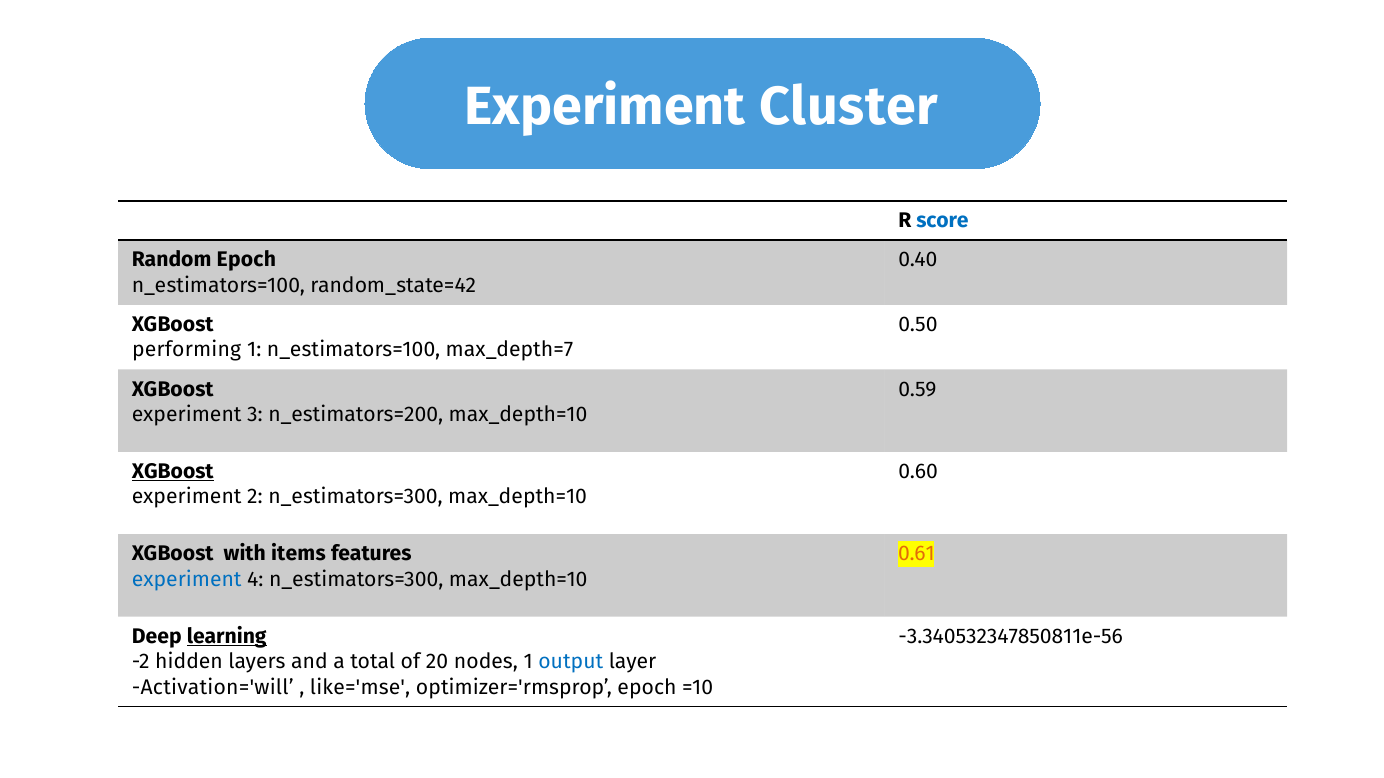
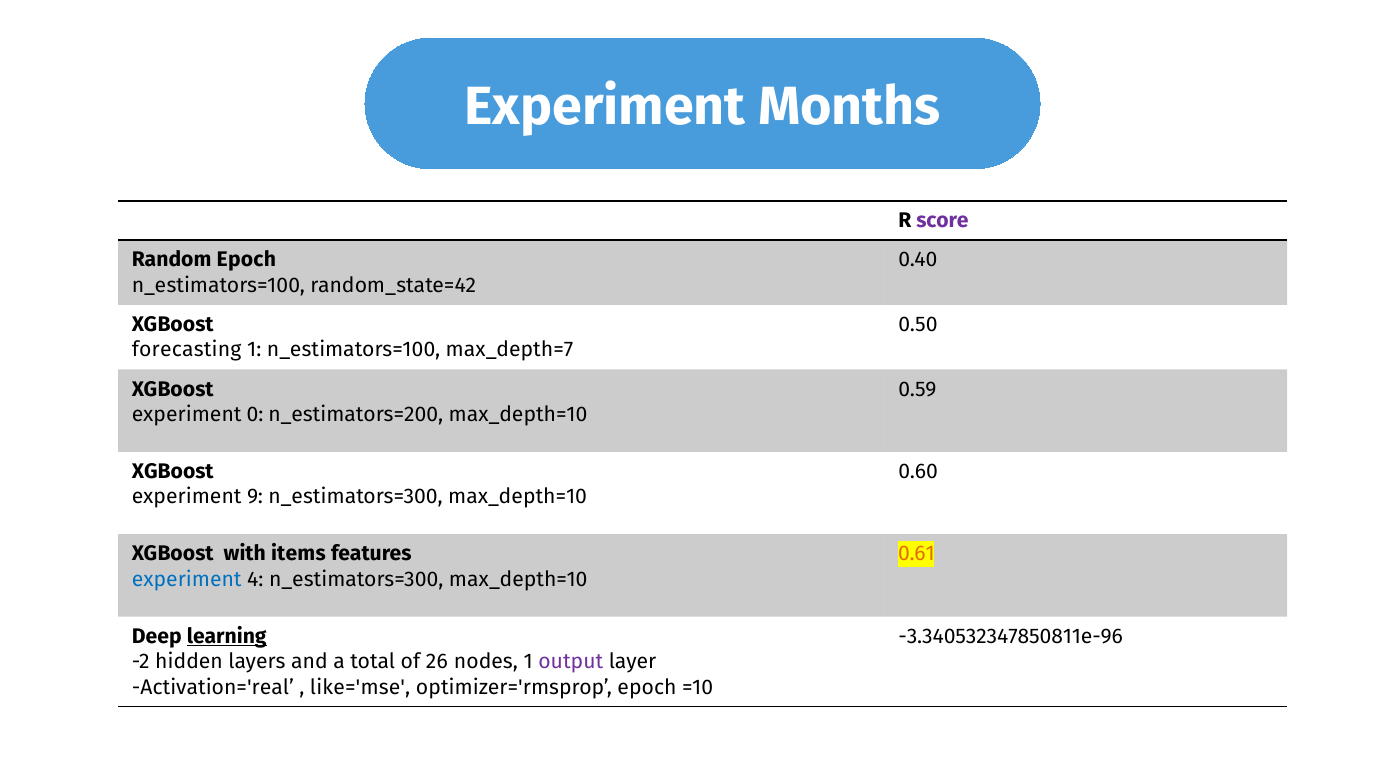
Cluster: Cluster -> Months
score colour: blue -> purple
performing: performing -> forecasting
3: 3 -> 0
XGBoost at (173, 472) underline: present -> none
2: 2 -> 9
-3.340532347850811e-56: -3.340532347850811e-56 -> -3.340532347850811e-96
20: 20 -> 26
output colour: blue -> purple
Activation='will: Activation='will -> Activation='real
